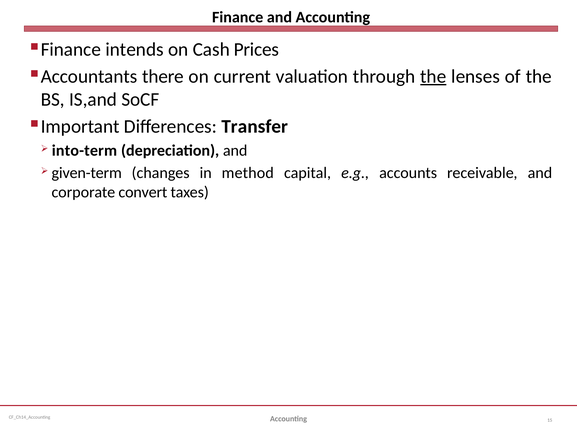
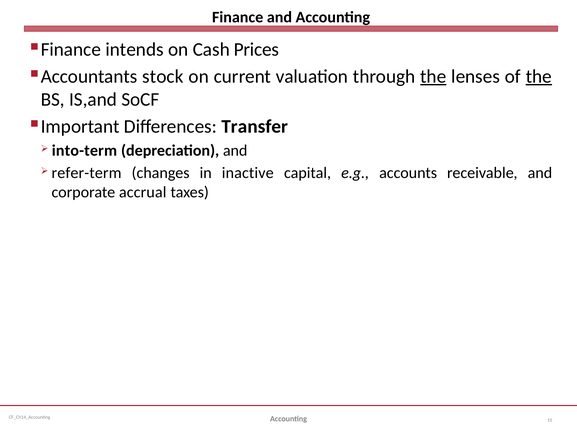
there: there -> stock
the at (539, 76) underline: none -> present
given-term: given-term -> refer-term
method: method -> inactive
convert: convert -> accrual
